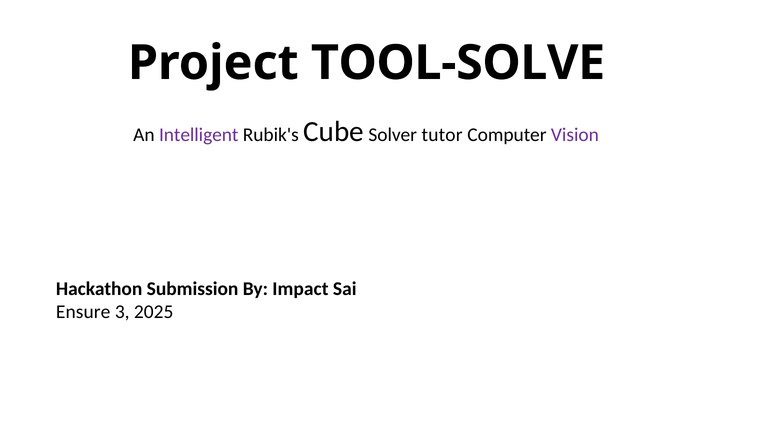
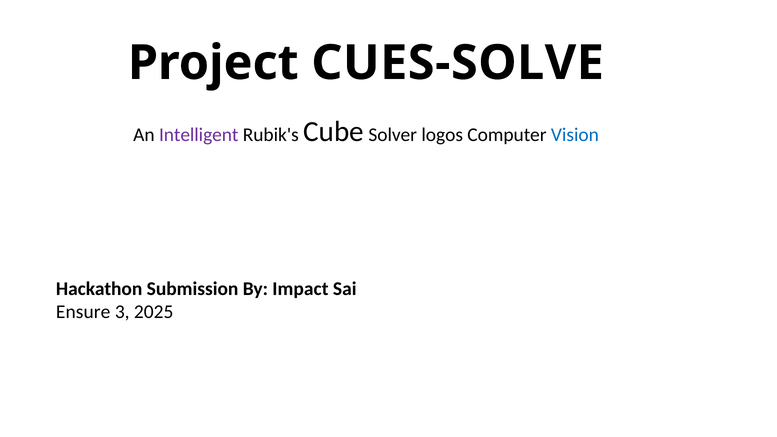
TOOL-SOLVE: TOOL-SOLVE -> CUES-SOLVE
tutor: tutor -> logos
Vision colour: purple -> blue
